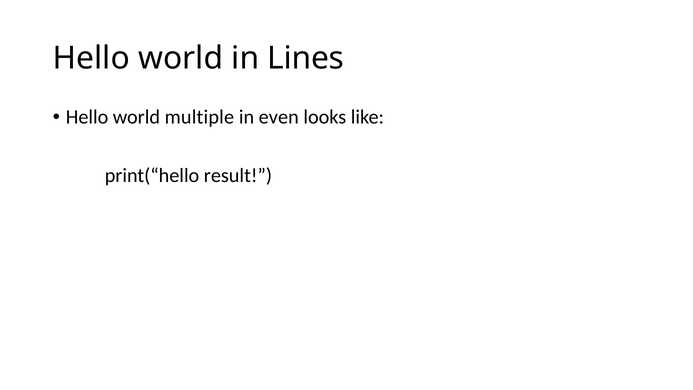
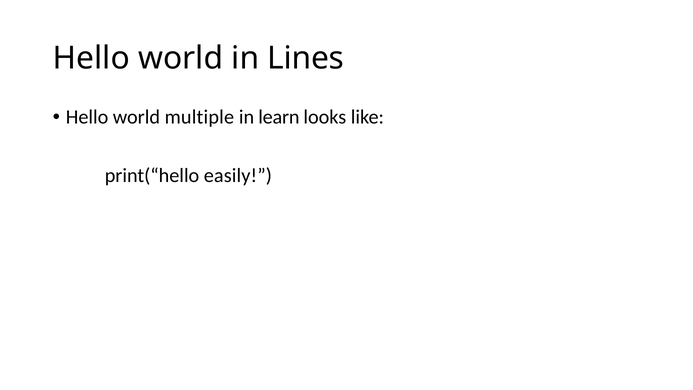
even: even -> learn
result: result -> easily
